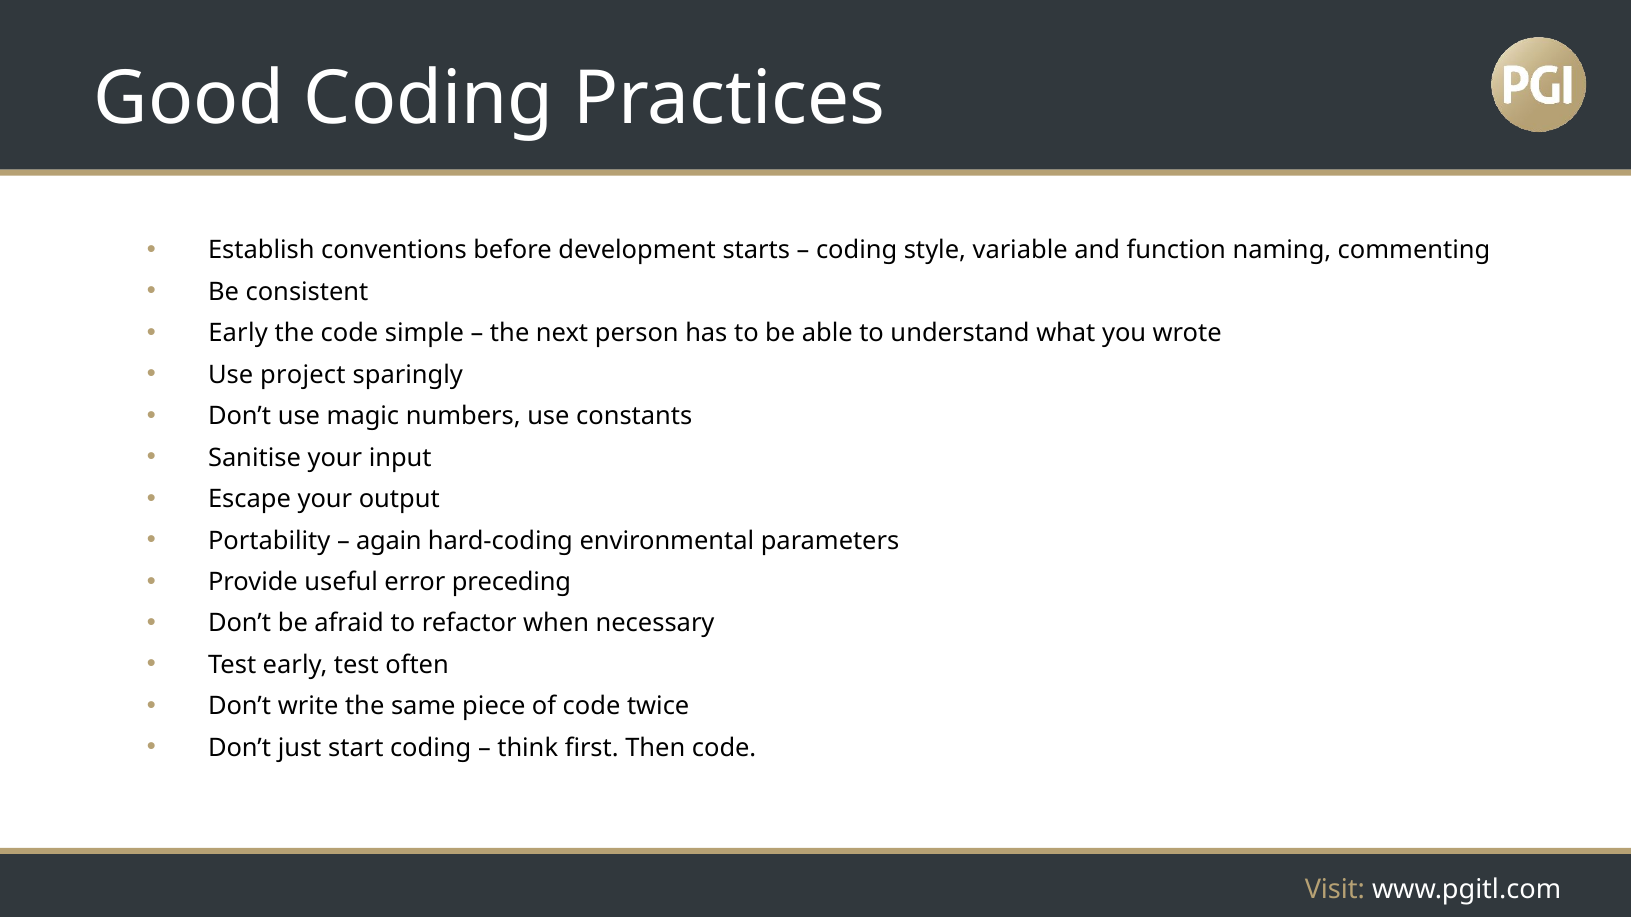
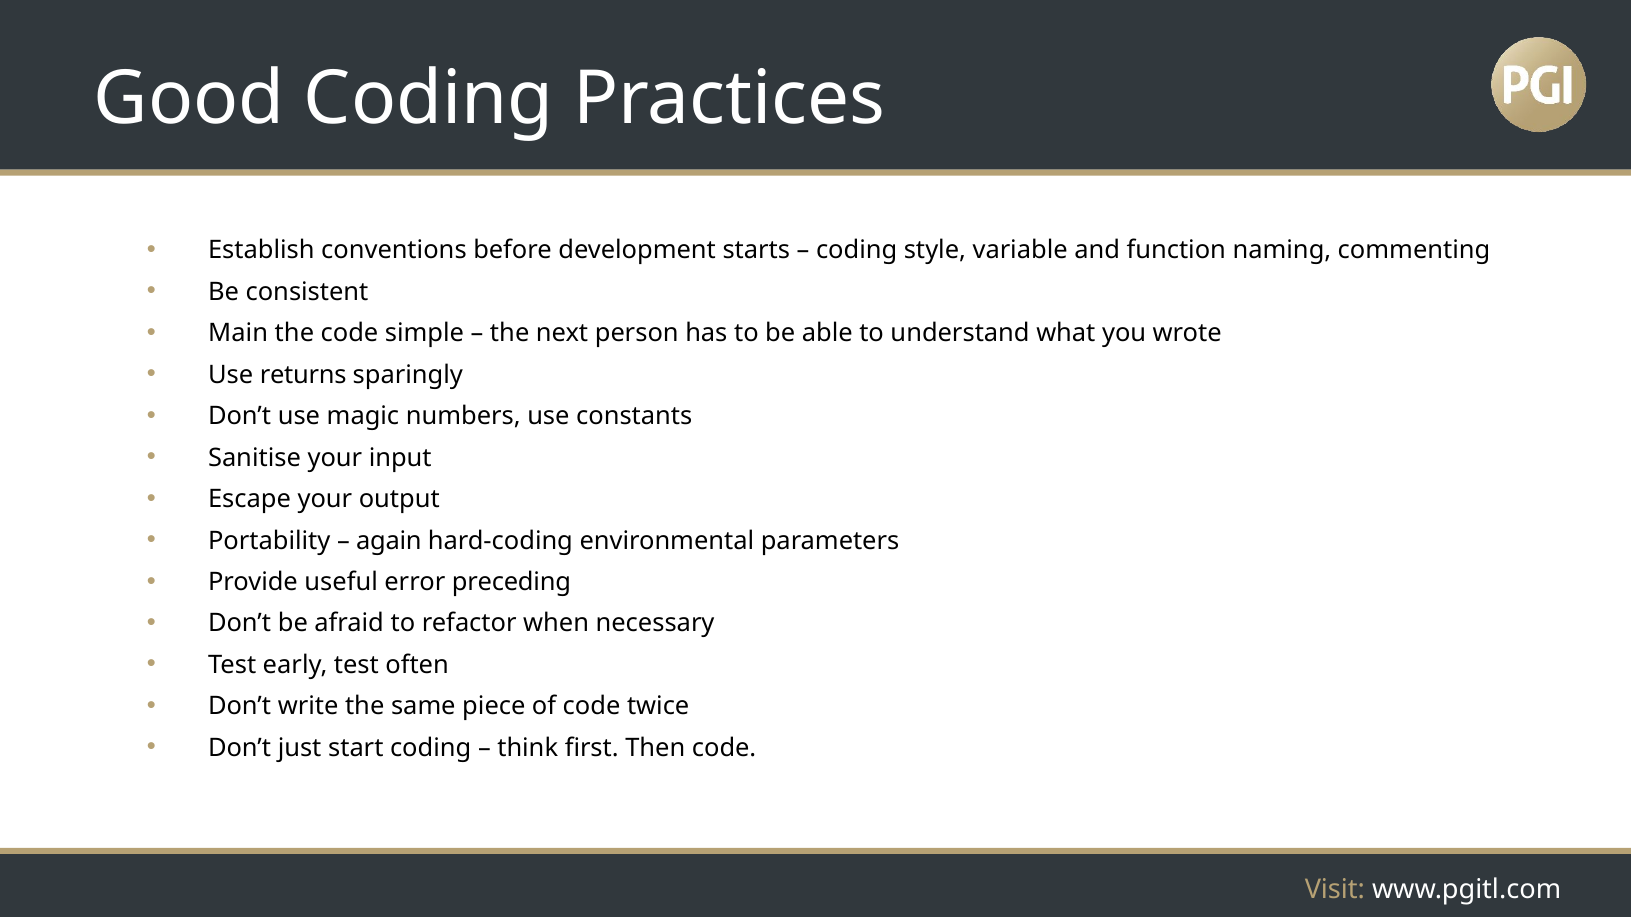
Early at (238, 334): Early -> Main
project: project -> returns
